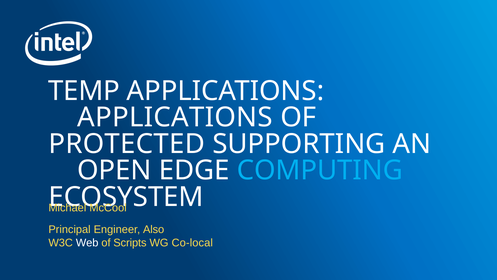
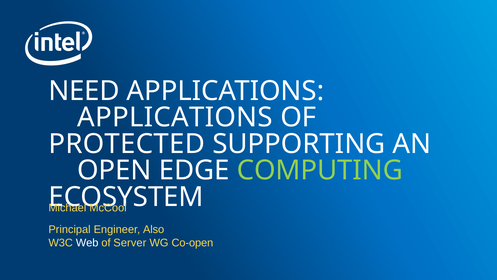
TEMP: TEMP -> NEED
COMPUTING colour: light blue -> light green
Scripts: Scripts -> Server
Co-local: Co-local -> Co-open
